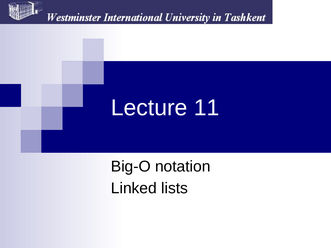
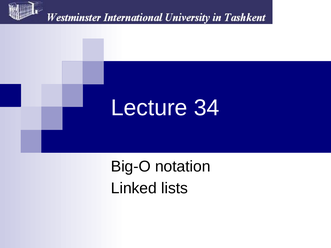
11: 11 -> 34
